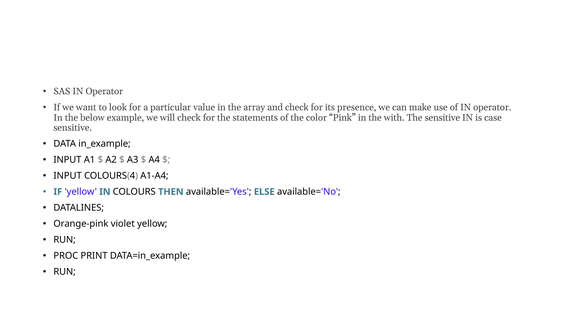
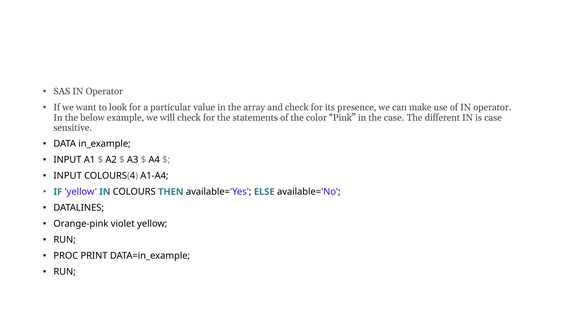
the with: with -> case
The sensitive: sensitive -> different
